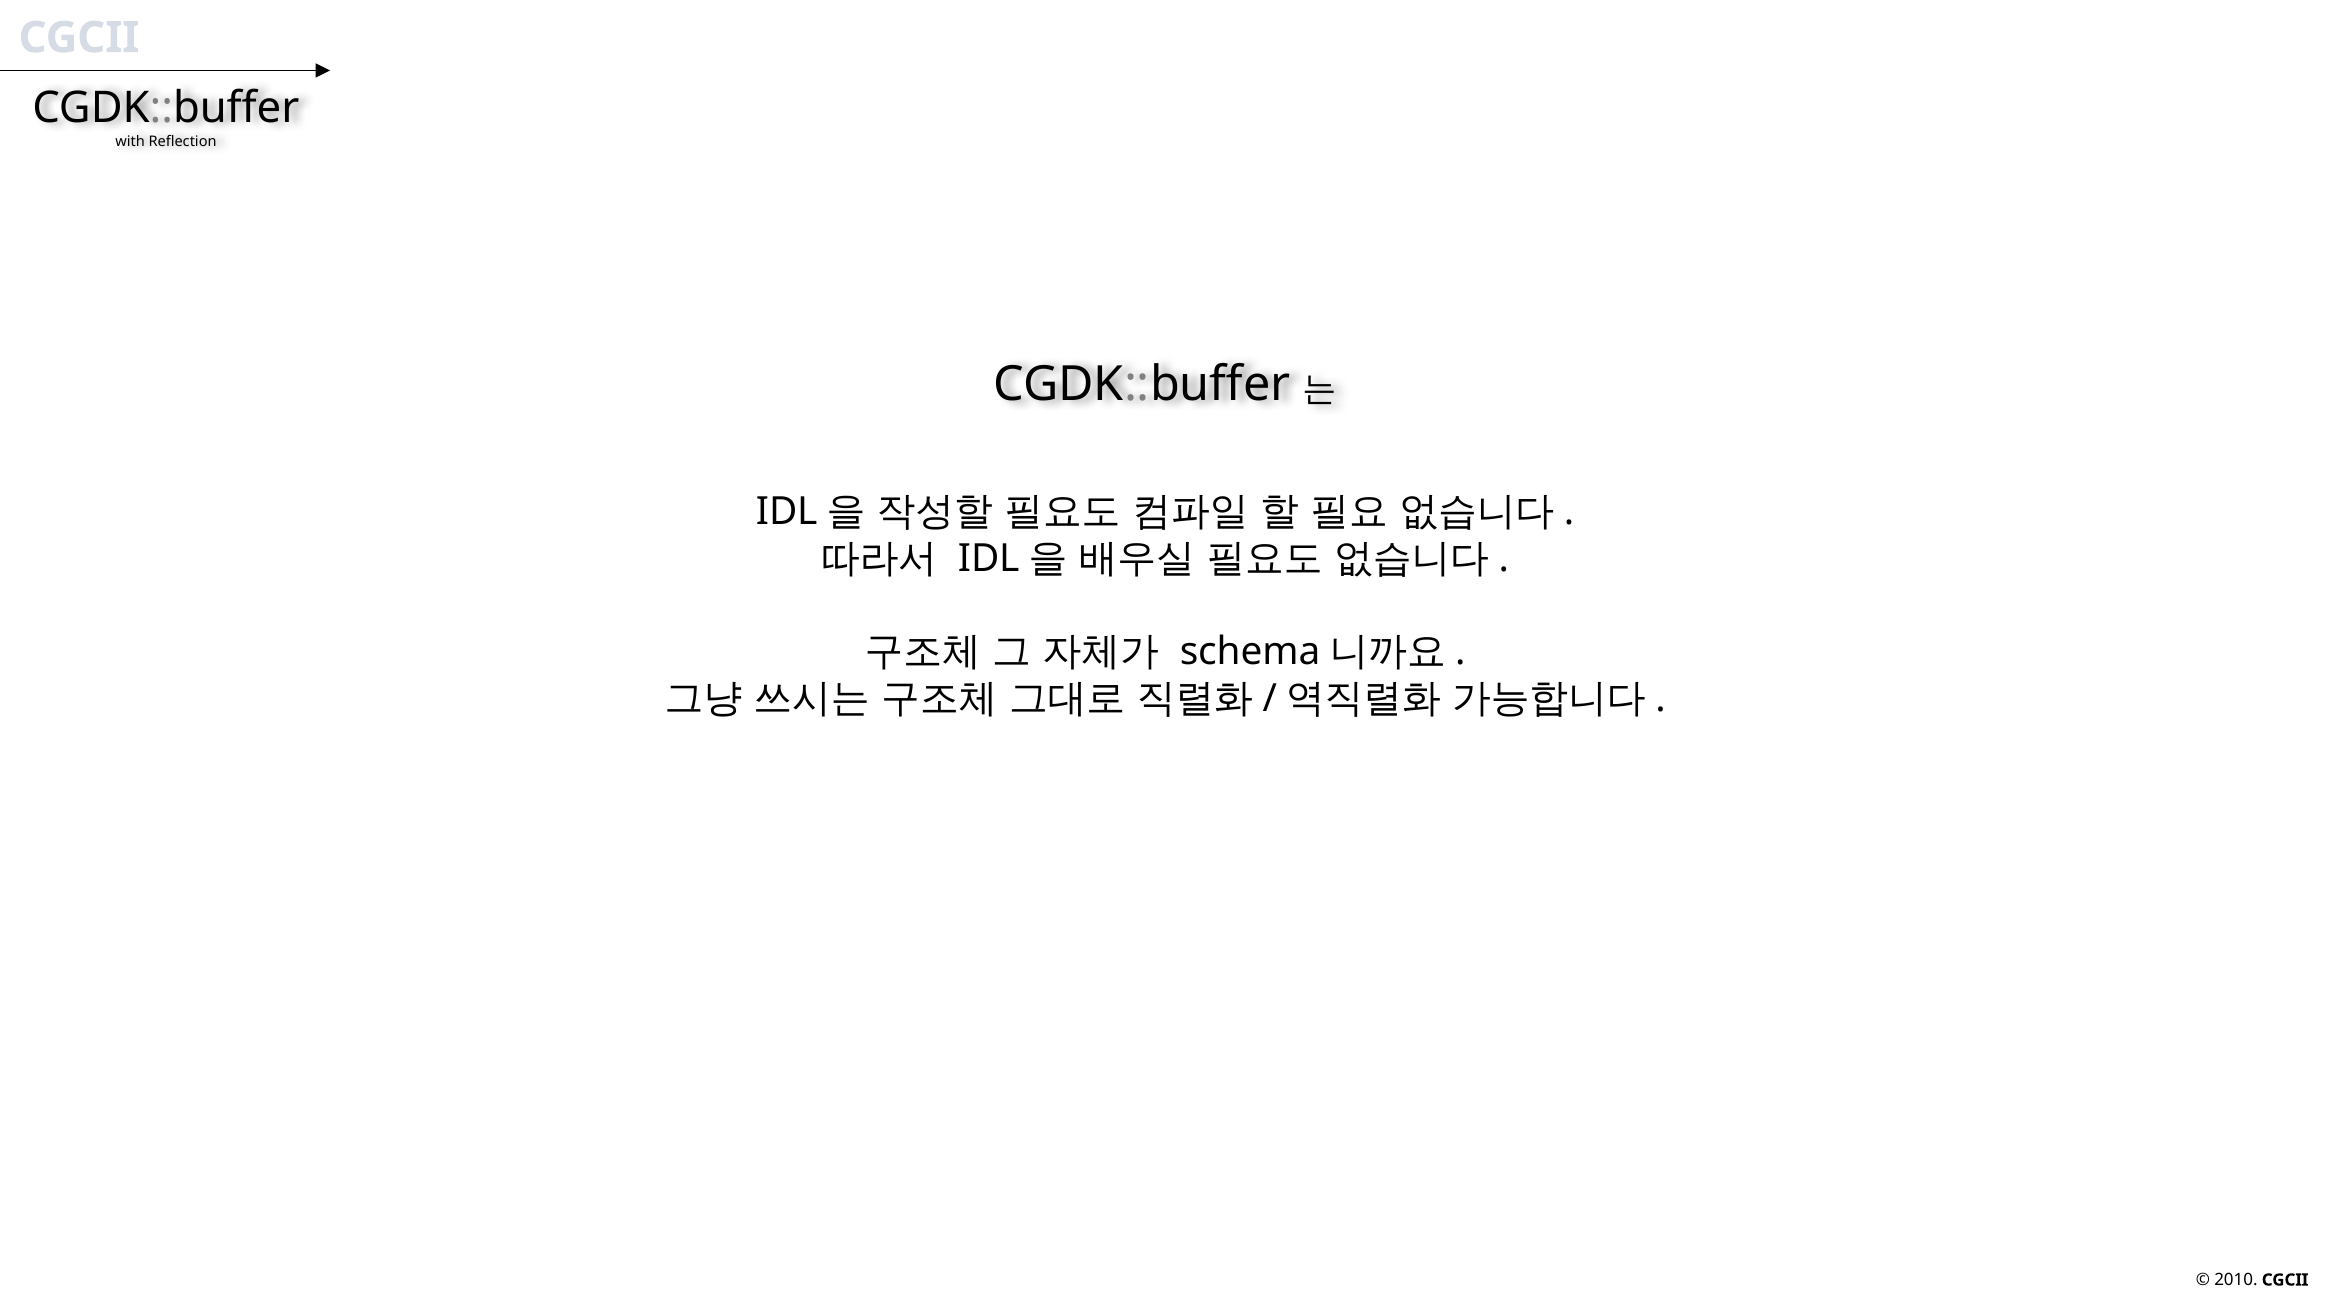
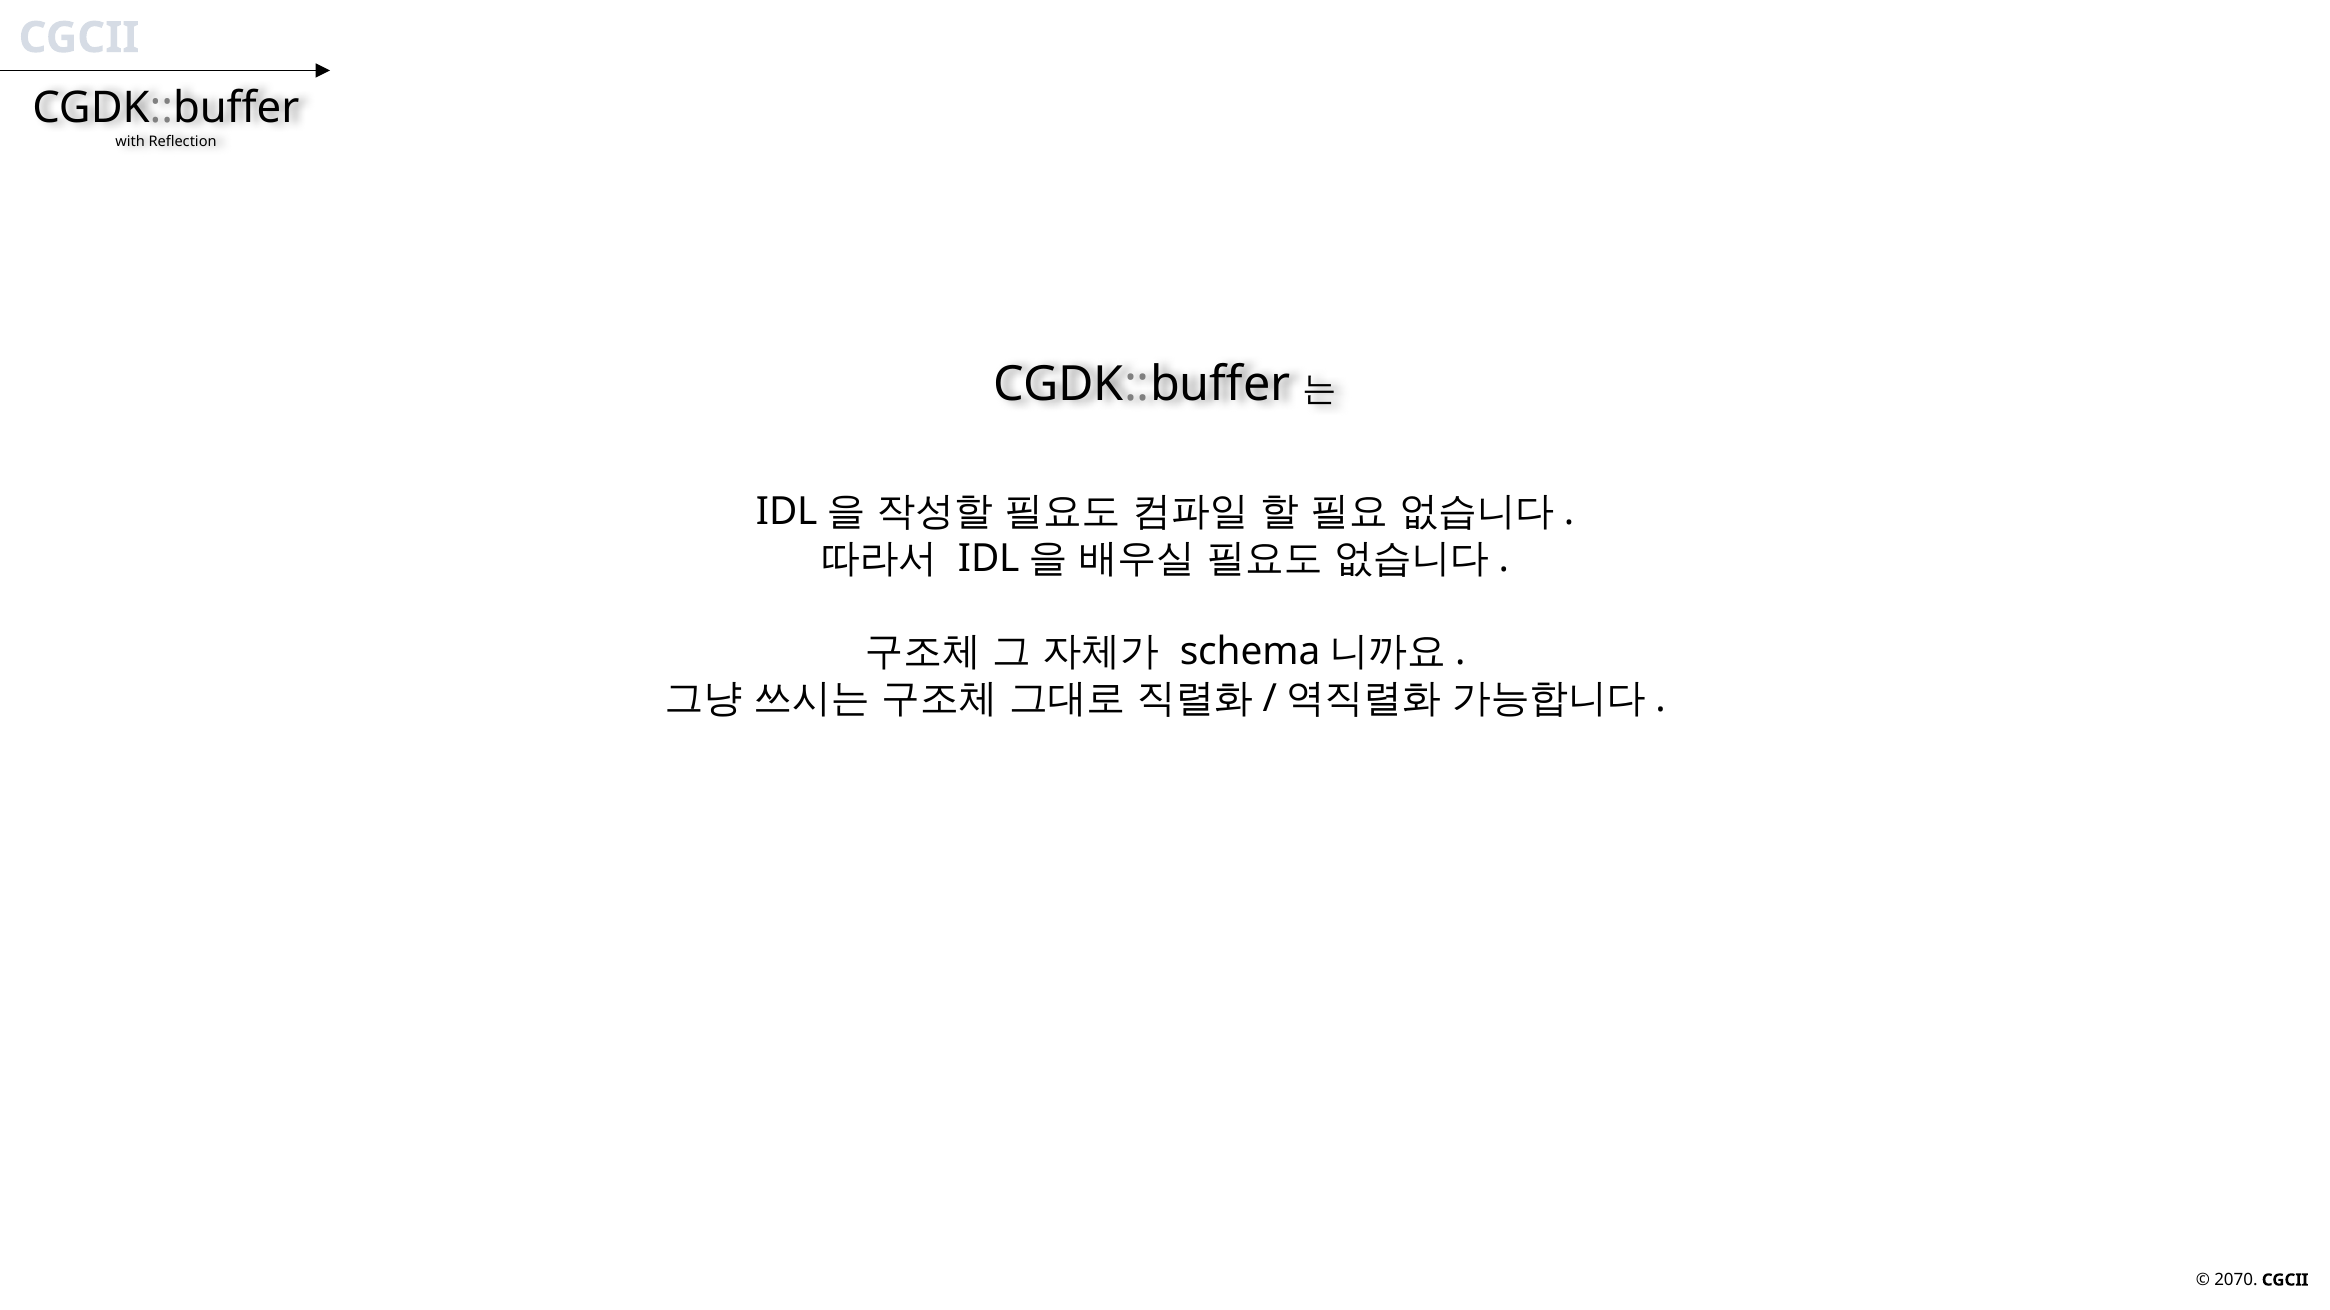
2010: 2010 -> 2070
